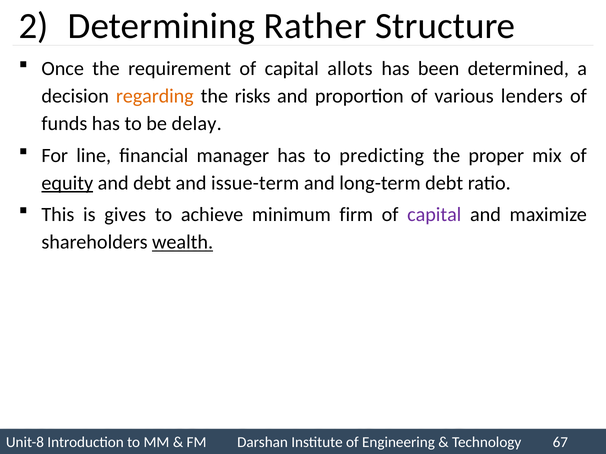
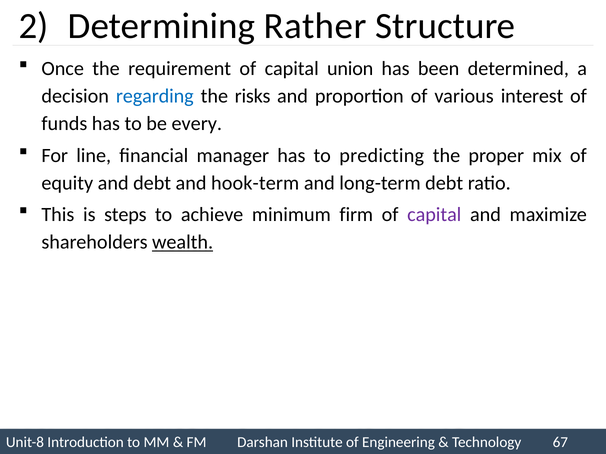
allots: allots -> union
regarding colour: orange -> blue
lenders: lenders -> interest
delay: delay -> every
equity underline: present -> none
issue-term: issue-term -> hook-term
gives: gives -> steps
